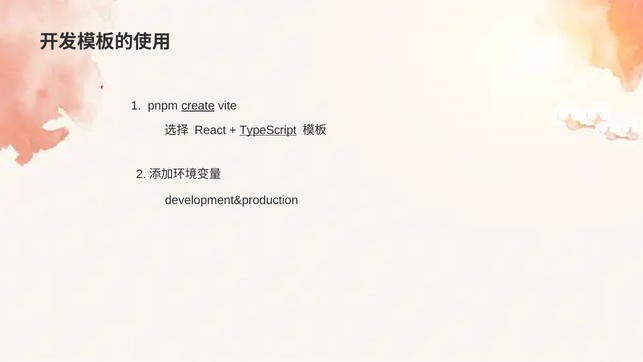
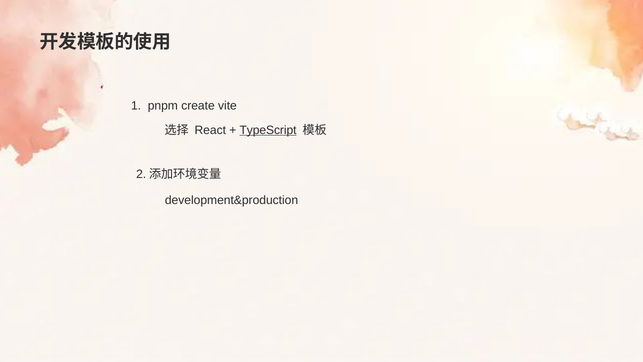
create underline: present -> none
